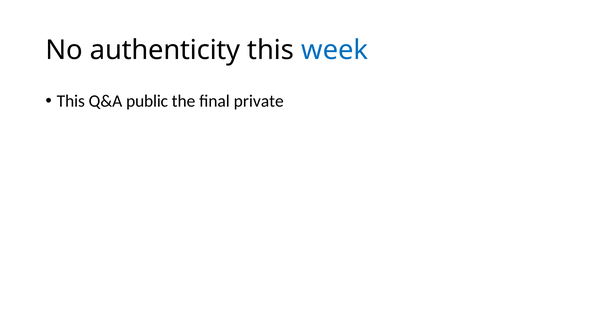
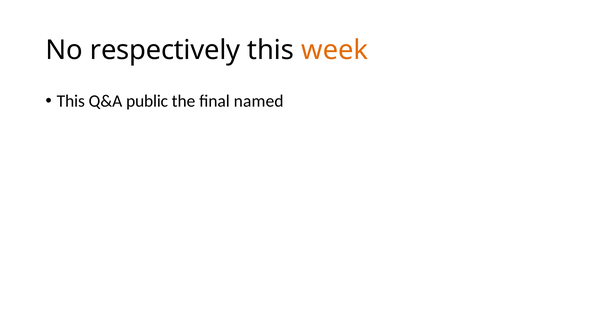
authenticity: authenticity -> respectively
week colour: blue -> orange
private: private -> named
